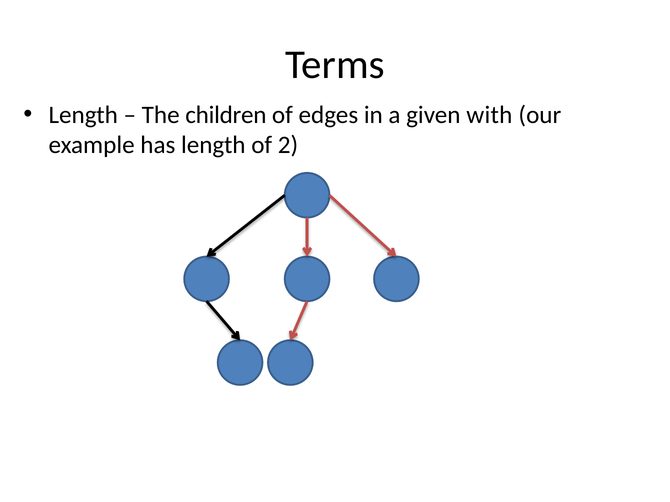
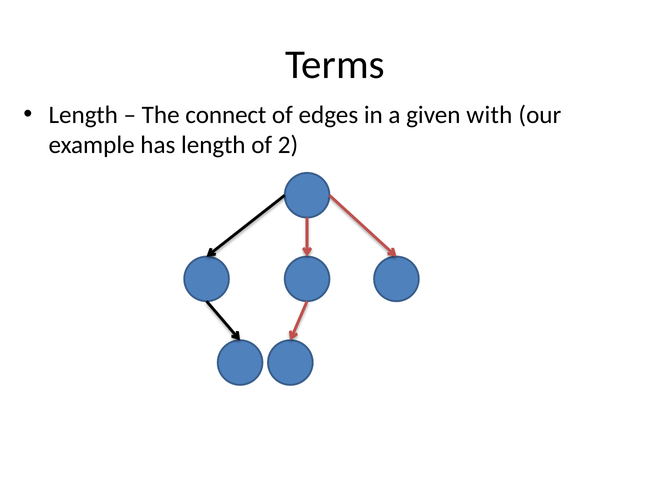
children: children -> connect
